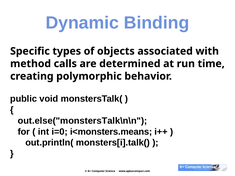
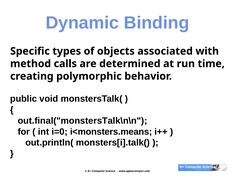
out.else("monstersTalk\n\n: out.else("monstersTalk\n\n -> out.final("monstersTalk\n\n
